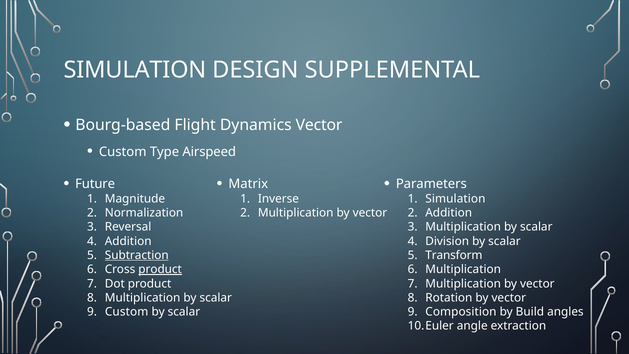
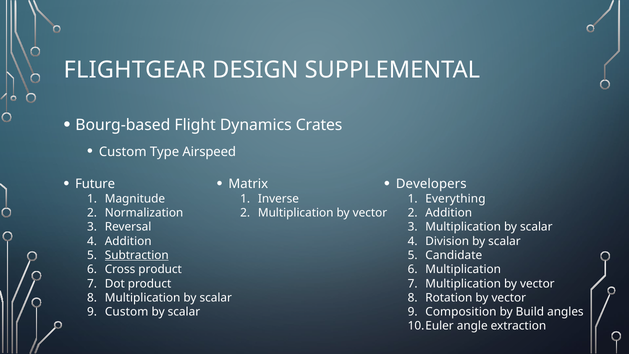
SIMULATION at (135, 70): SIMULATION -> FLIGHTGEAR
Dynamics Vector: Vector -> Crates
Parameters: Parameters -> Developers
Simulation at (455, 199): Simulation -> Everything
Transform: Transform -> Candidate
product at (160, 269) underline: present -> none
